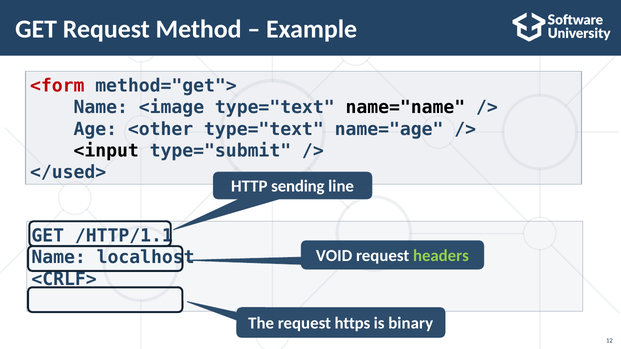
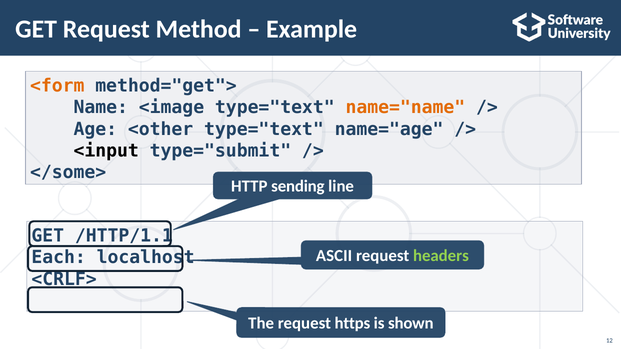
<form colour: red -> orange
name="name colour: black -> orange
</used>: </used> -> </some>
VOID: VOID -> ASCII
Name at (59, 258): Name -> Each
binary: binary -> shown
